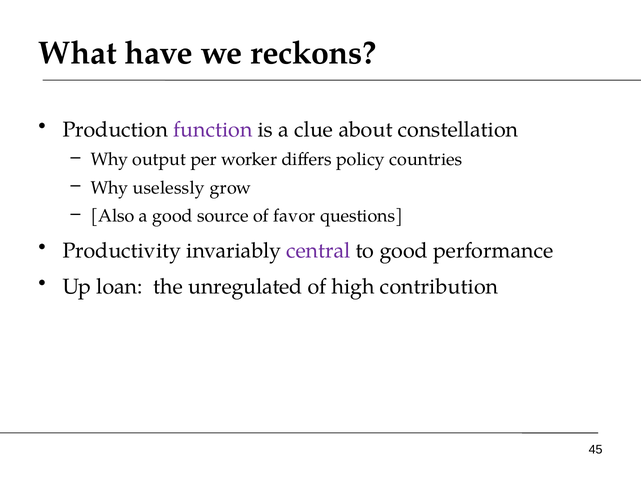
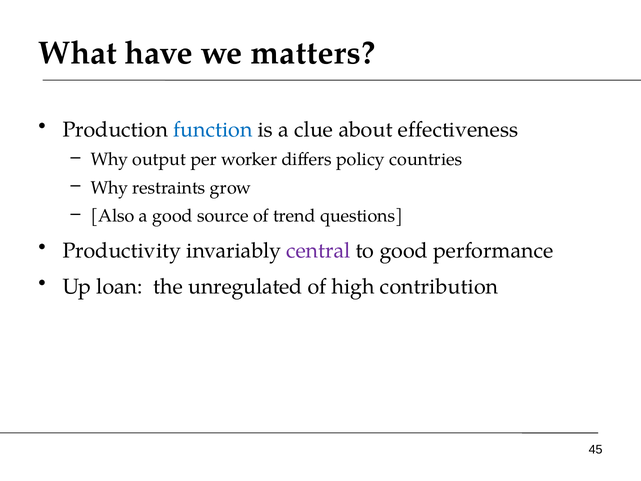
reckons: reckons -> matters
function colour: purple -> blue
constellation: constellation -> effectiveness
uselessly: uselessly -> restraints
favor: favor -> trend
